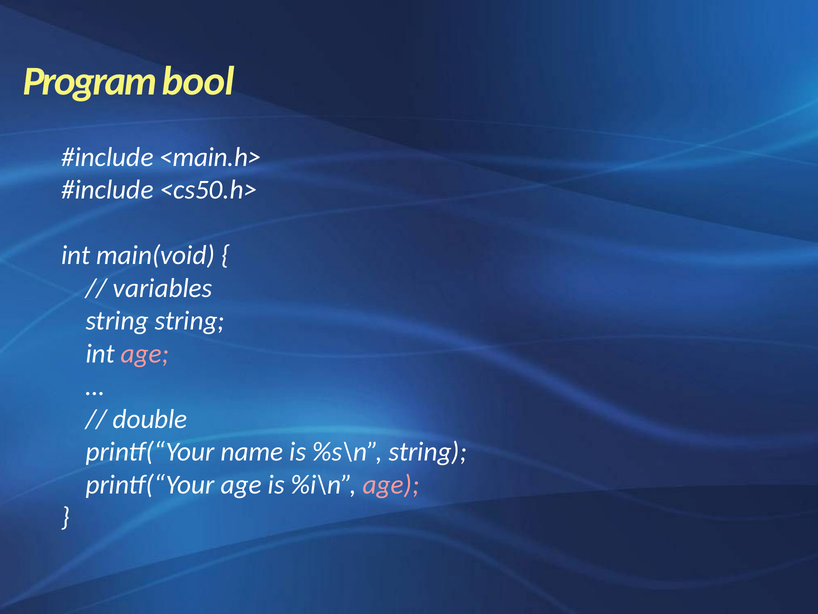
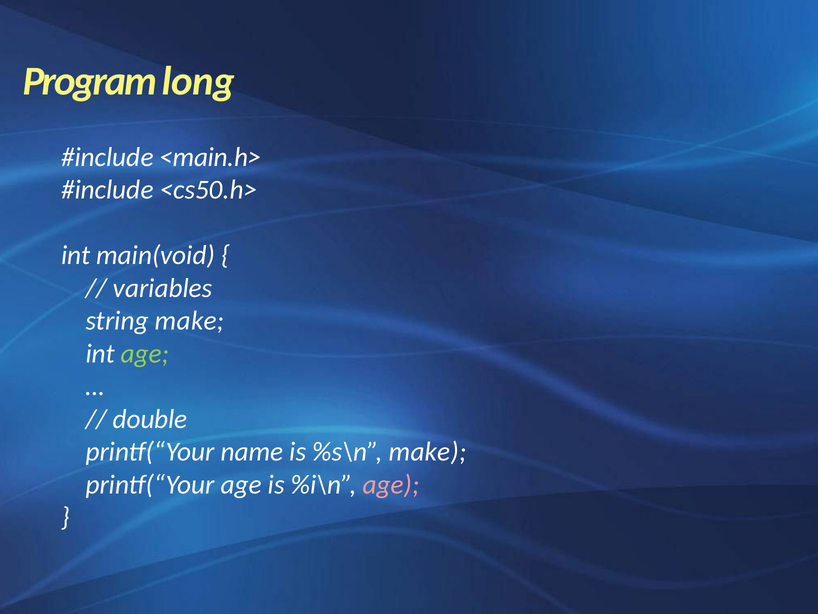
bool: bool -> long
string string: string -> make
age at (145, 353) colour: pink -> light green
%s\n string: string -> make
